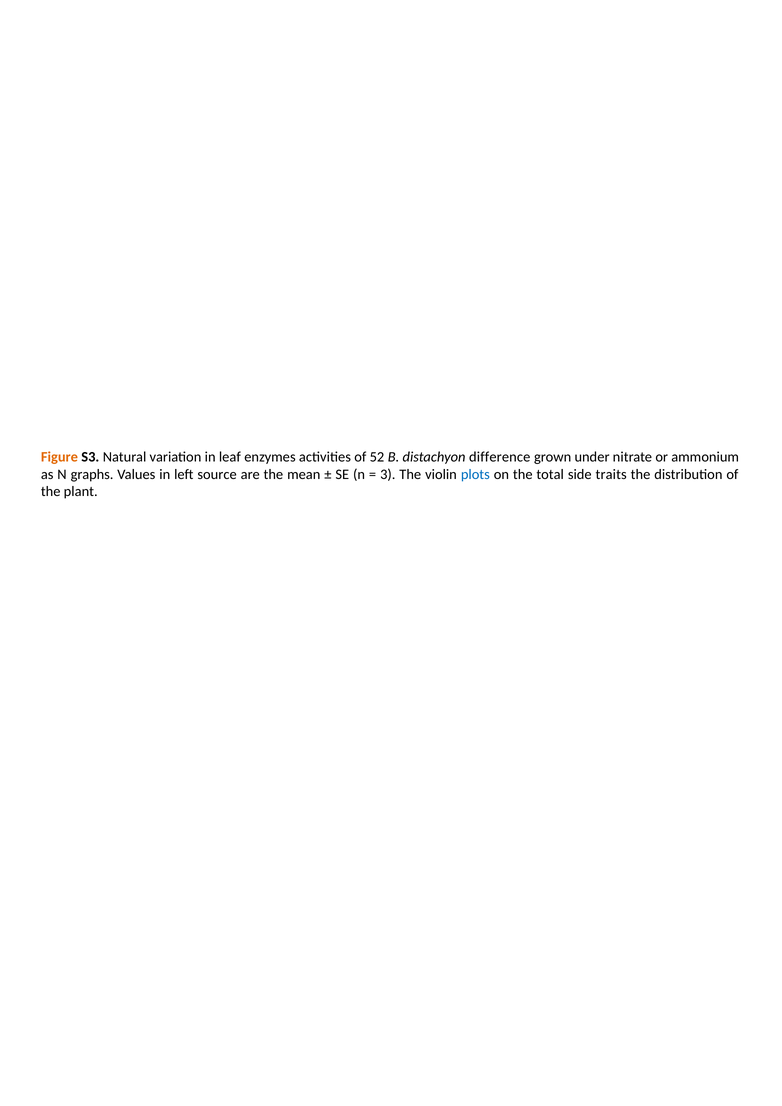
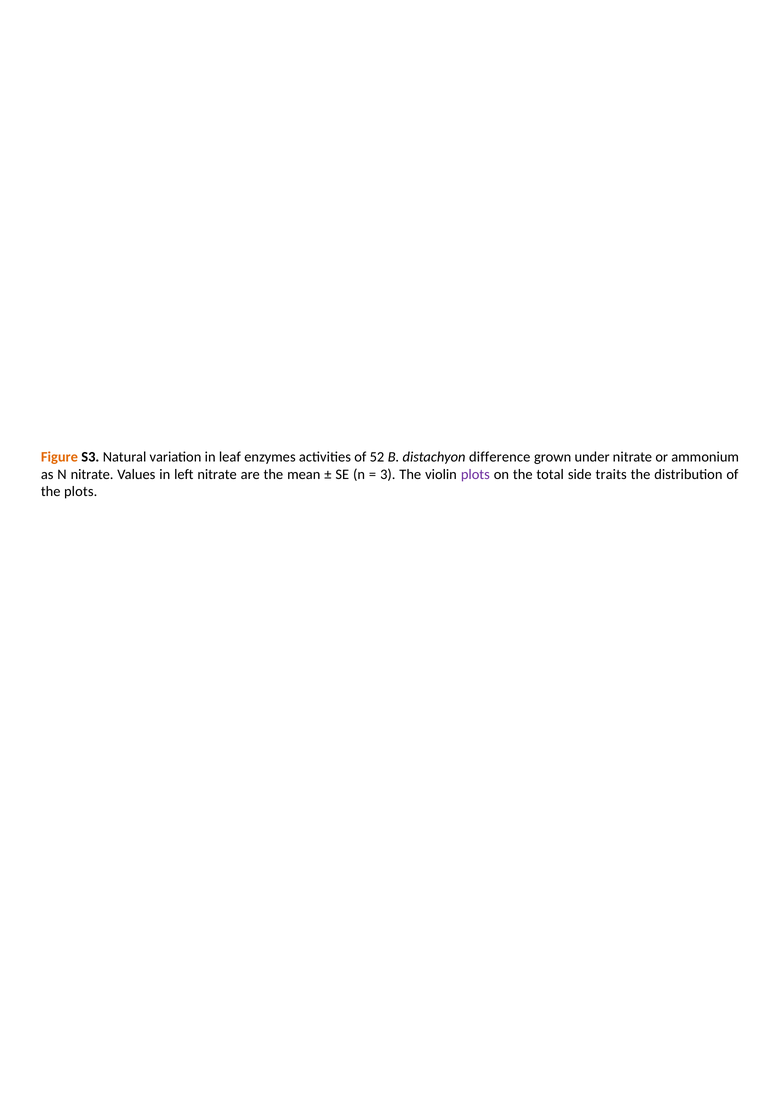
N graphs: graphs -> nitrate
left source: source -> nitrate
plots at (475, 474) colour: blue -> purple
the plant: plant -> plots
